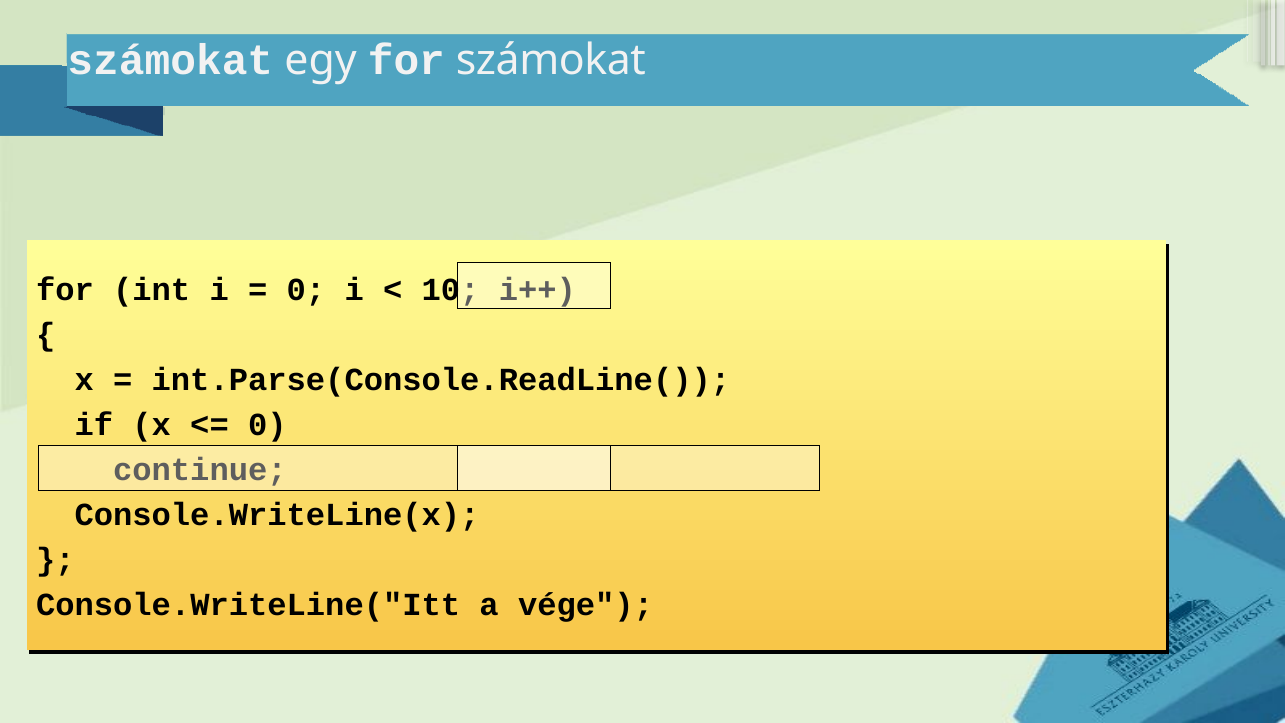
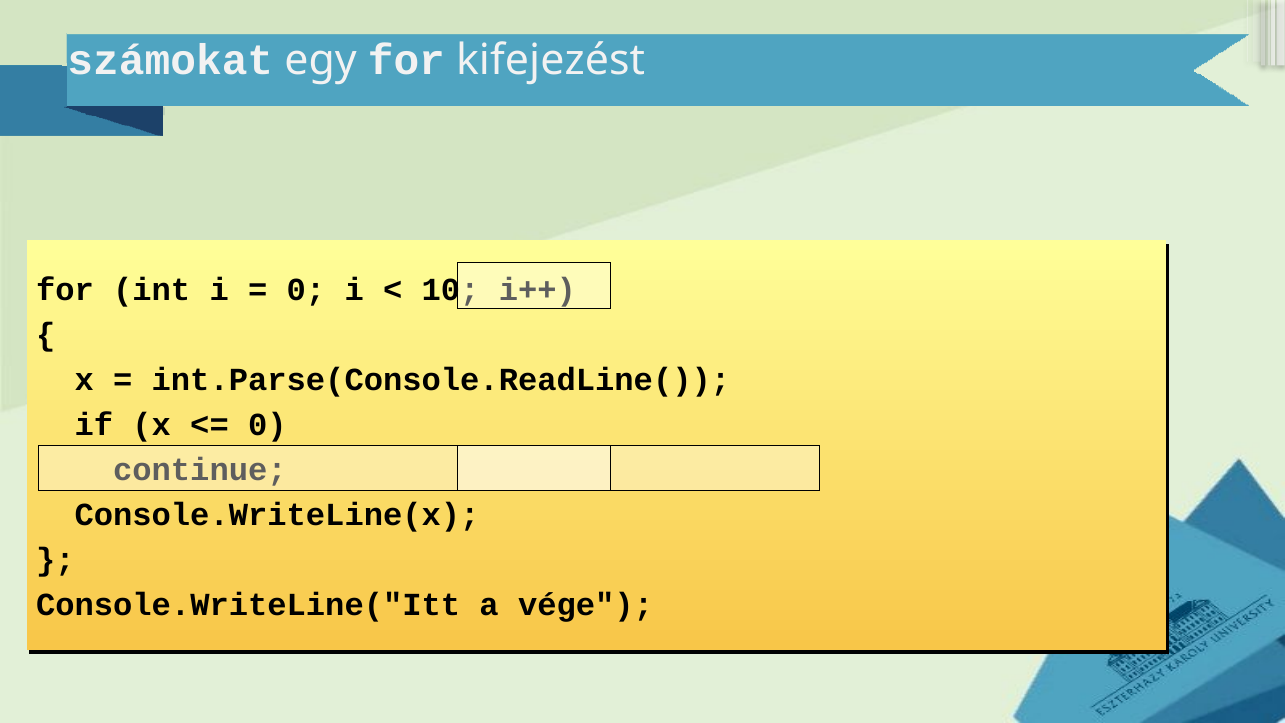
for számokat: számokat -> kifejezést
